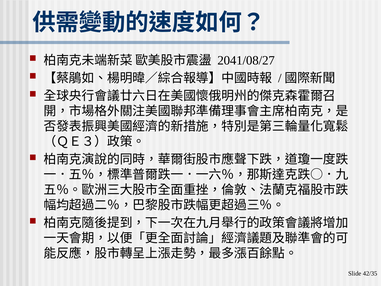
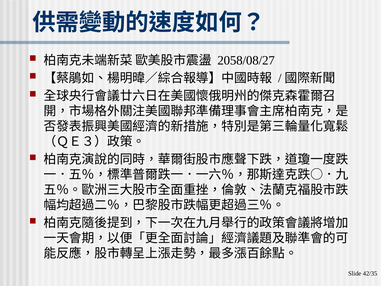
2041/08/27: 2041/08/27 -> 2058/08/27
